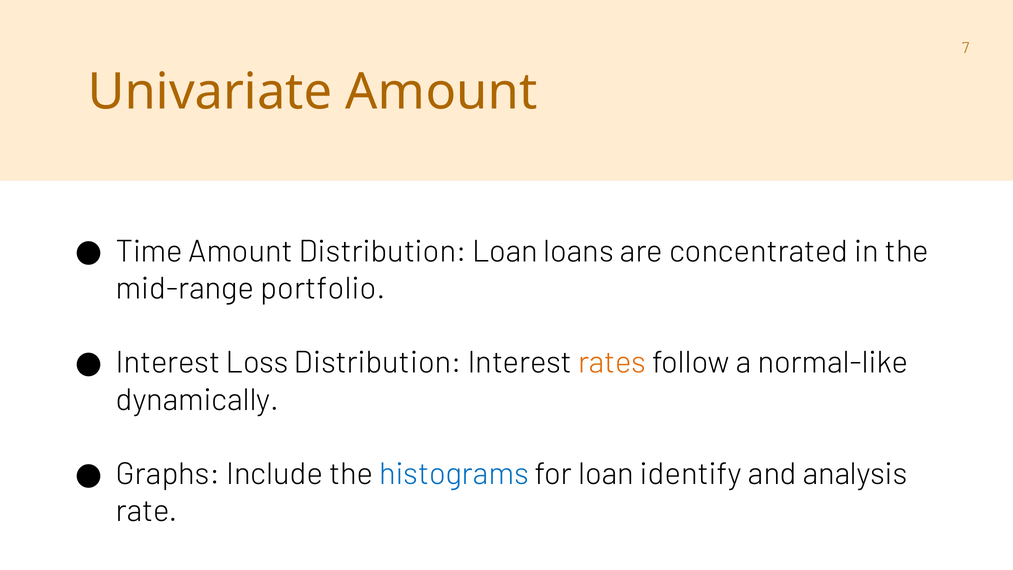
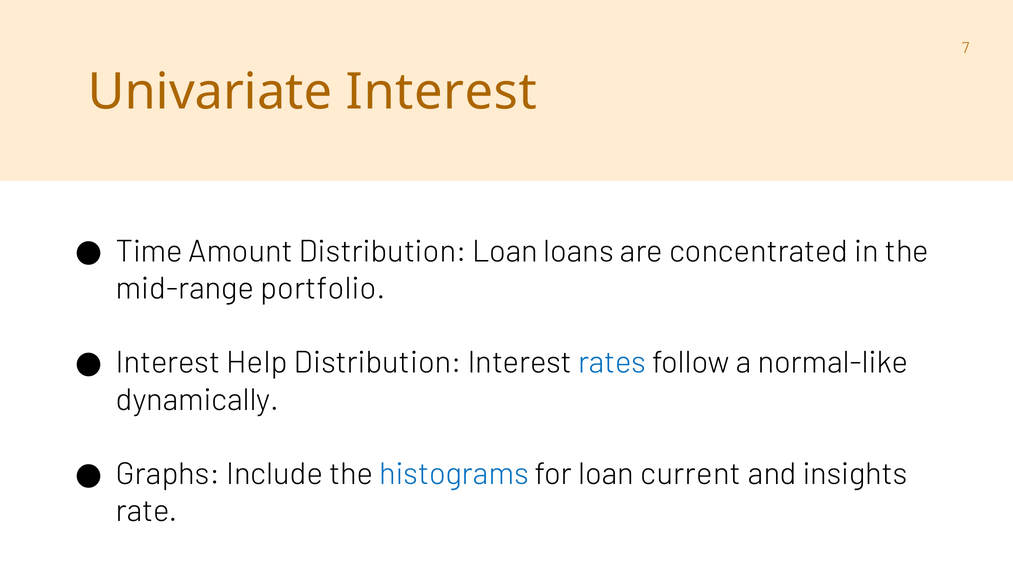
Univariate Amount: Amount -> Interest
Loss: Loss -> Help
rates colour: orange -> blue
identify: identify -> current
analysis: analysis -> insights
